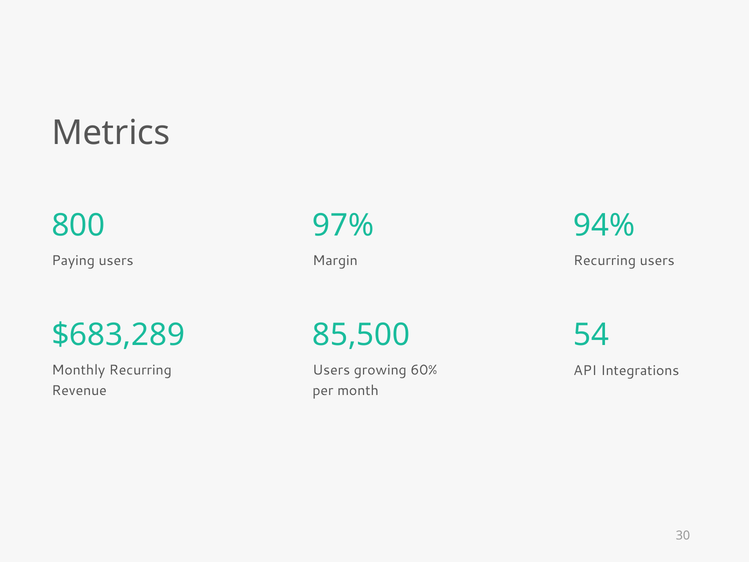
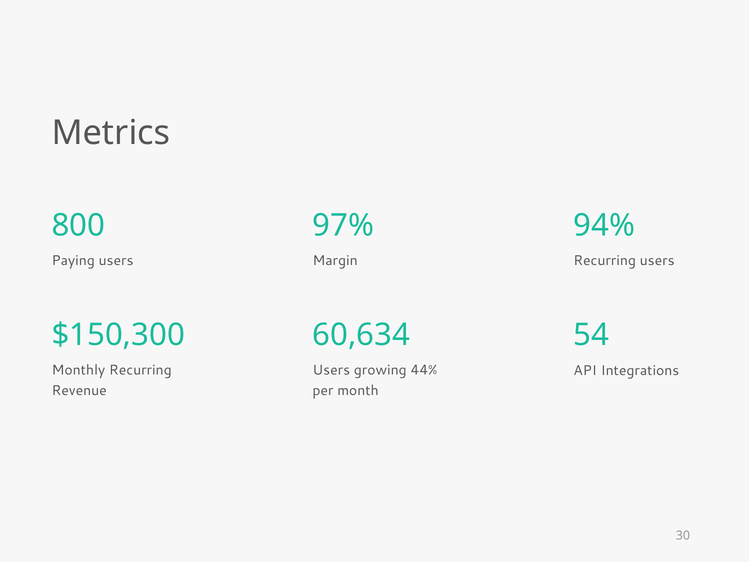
$683,289: $683,289 -> $150,300
85,500: 85,500 -> 60,634
60%: 60% -> 44%
